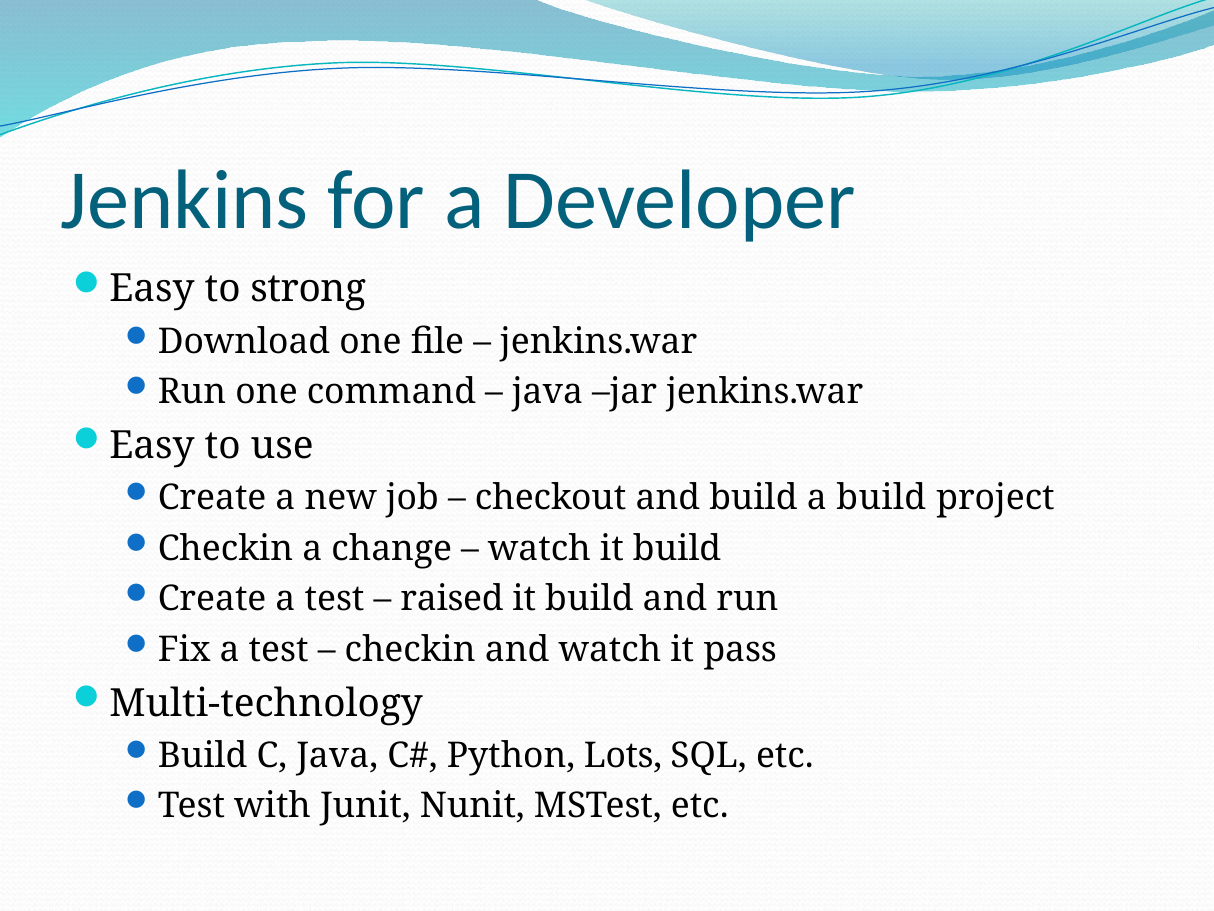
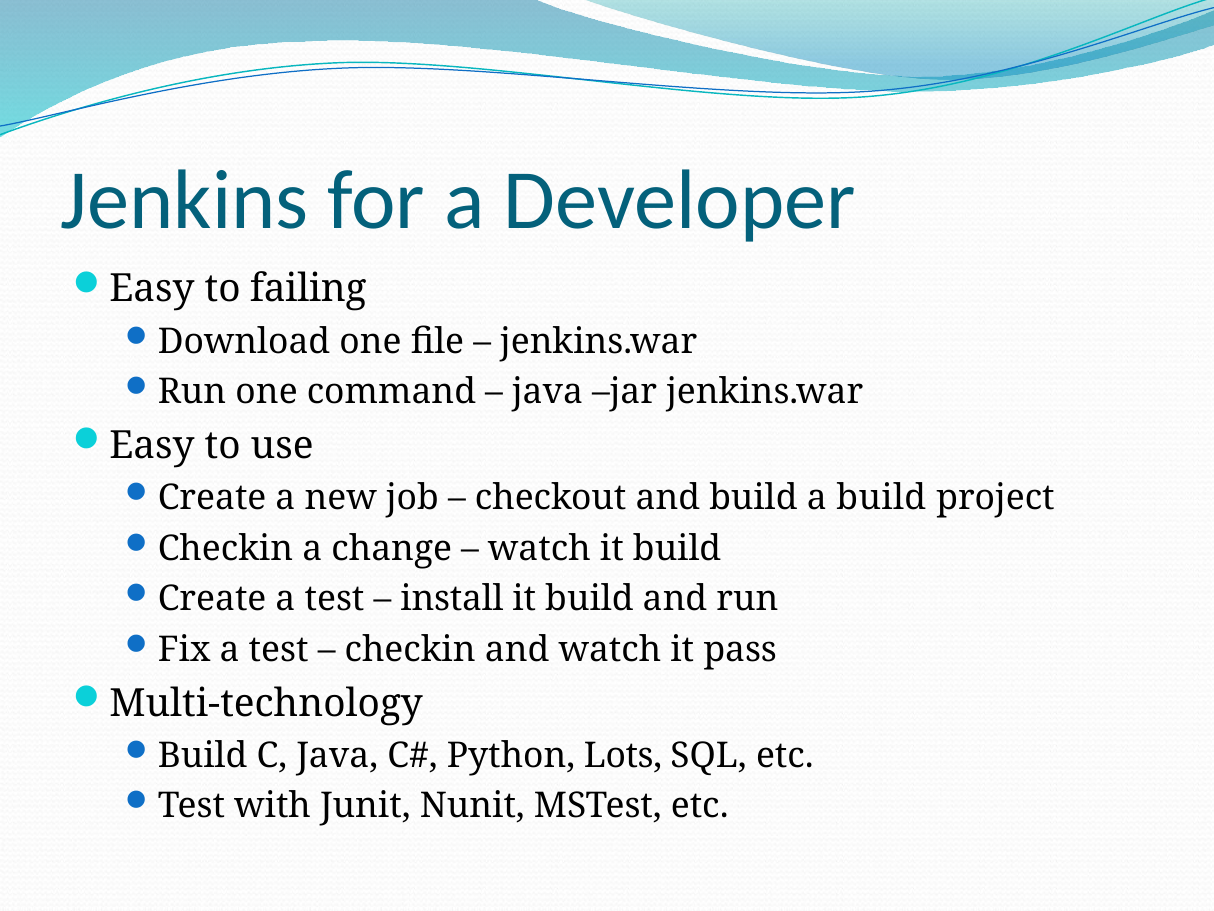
strong: strong -> failing
raised: raised -> install
